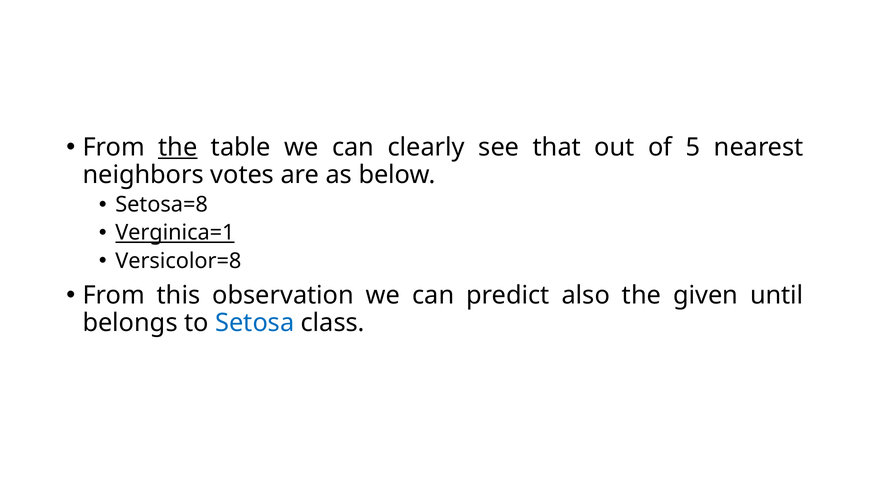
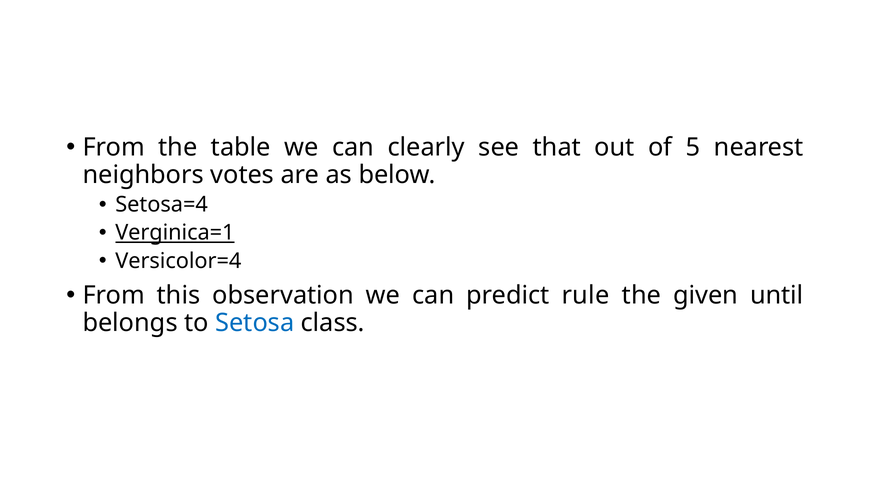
the at (178, 147) underline: present -> none
Setosa=8: Setosa=8 -> Setosa=4
Versicolor=8: Versicolor=8 -> Versicolor=4
also: also -> rule
